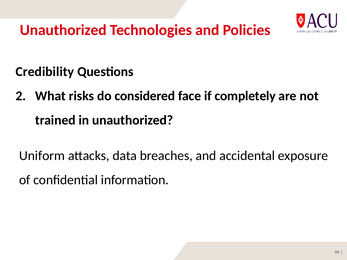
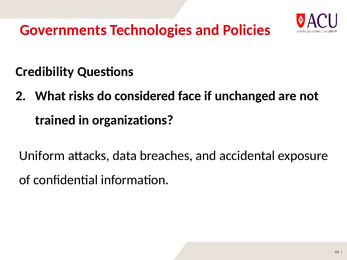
Unauthorized at (63, 30): Unauthorized -> Governments
completely: completely -> unchanged
in unauthorized: unauthorized -> organizations
